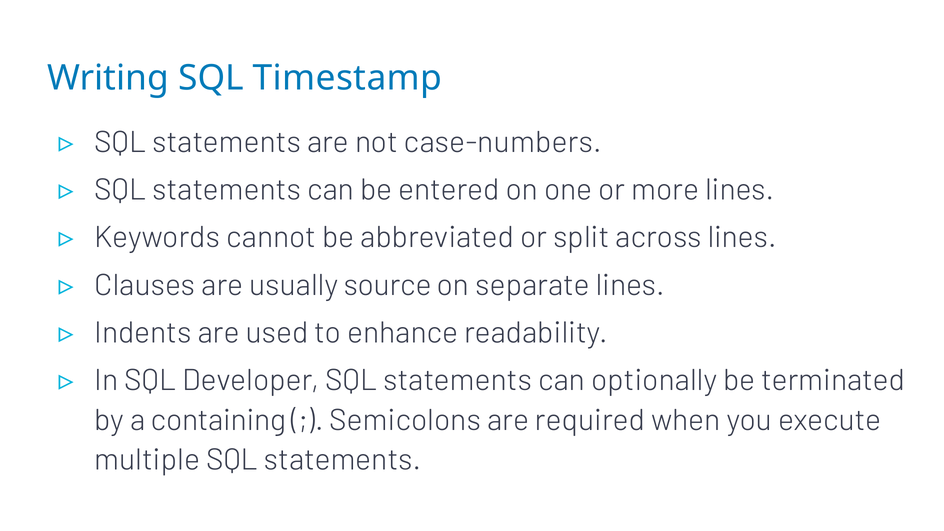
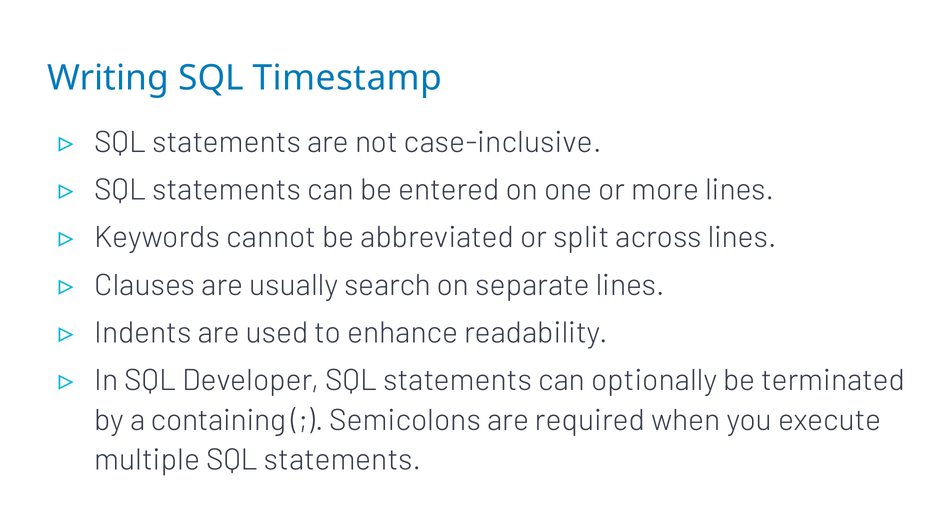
case-numbers: case-numbers -> case-inclusive
source: source -> search
